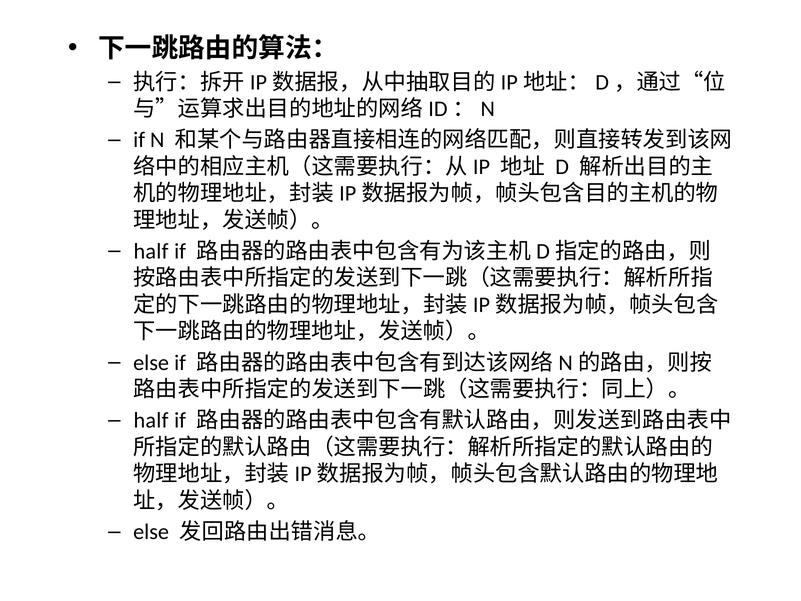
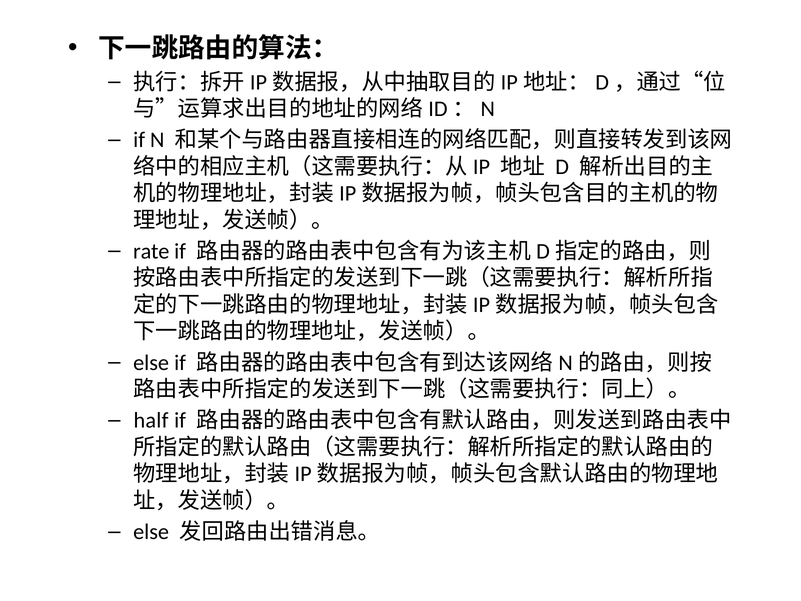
half at (151, 251): half -> rate
